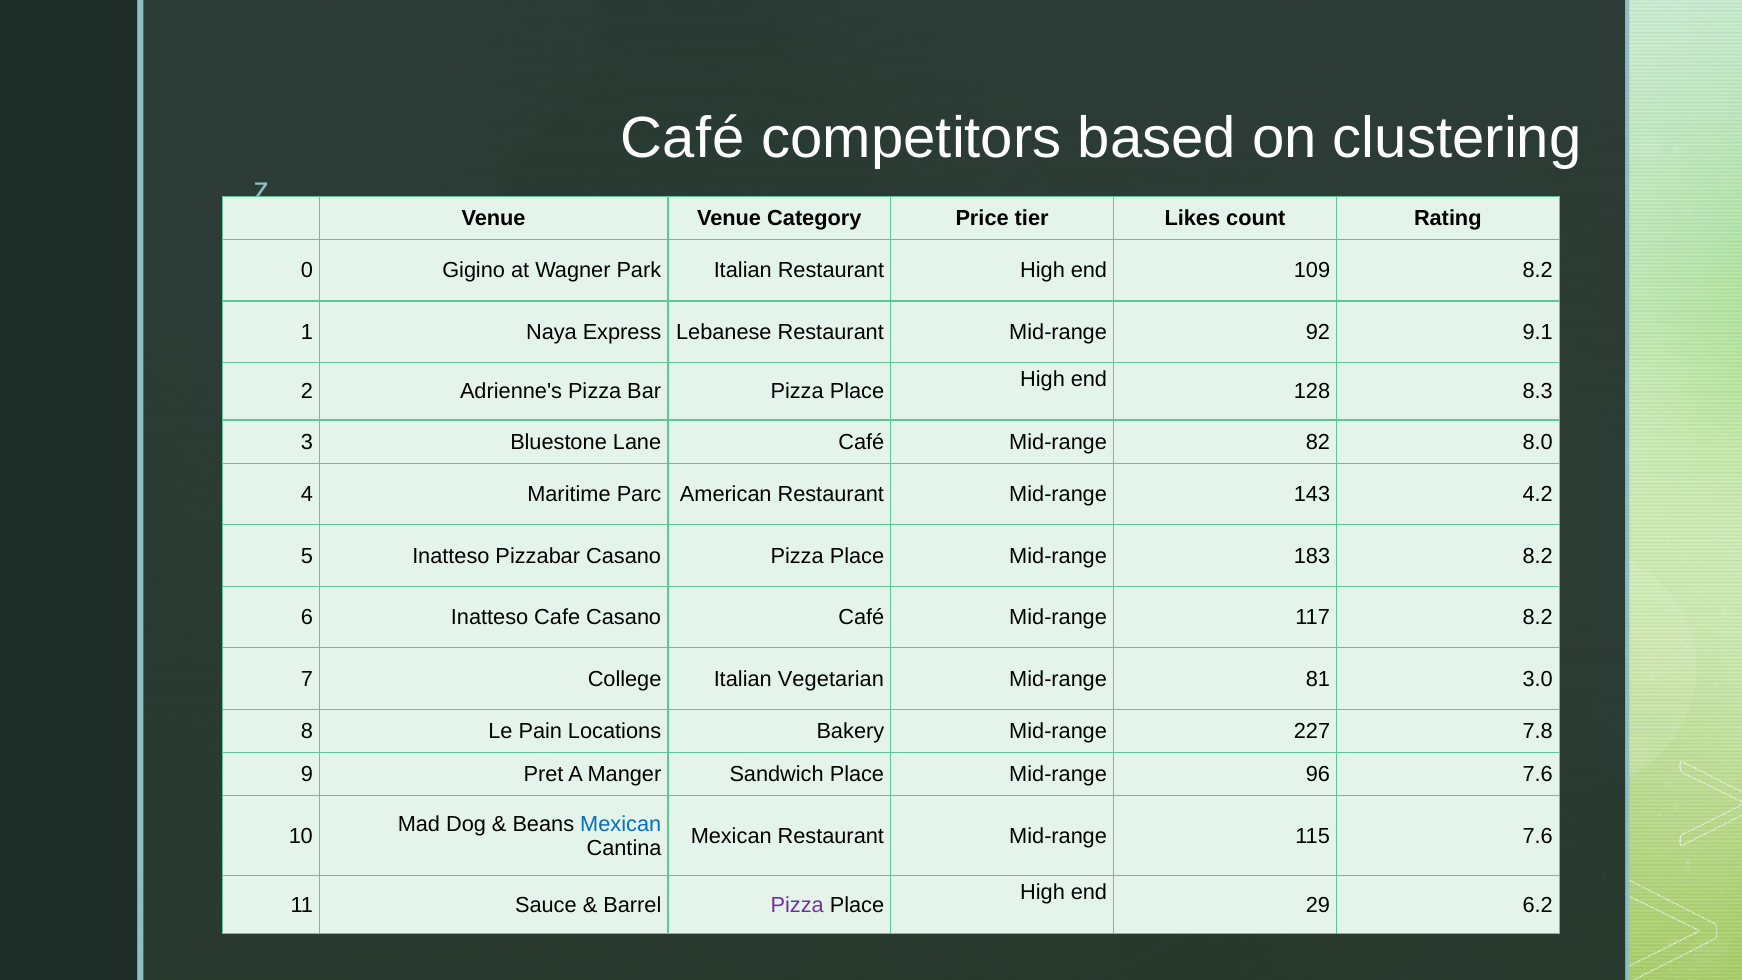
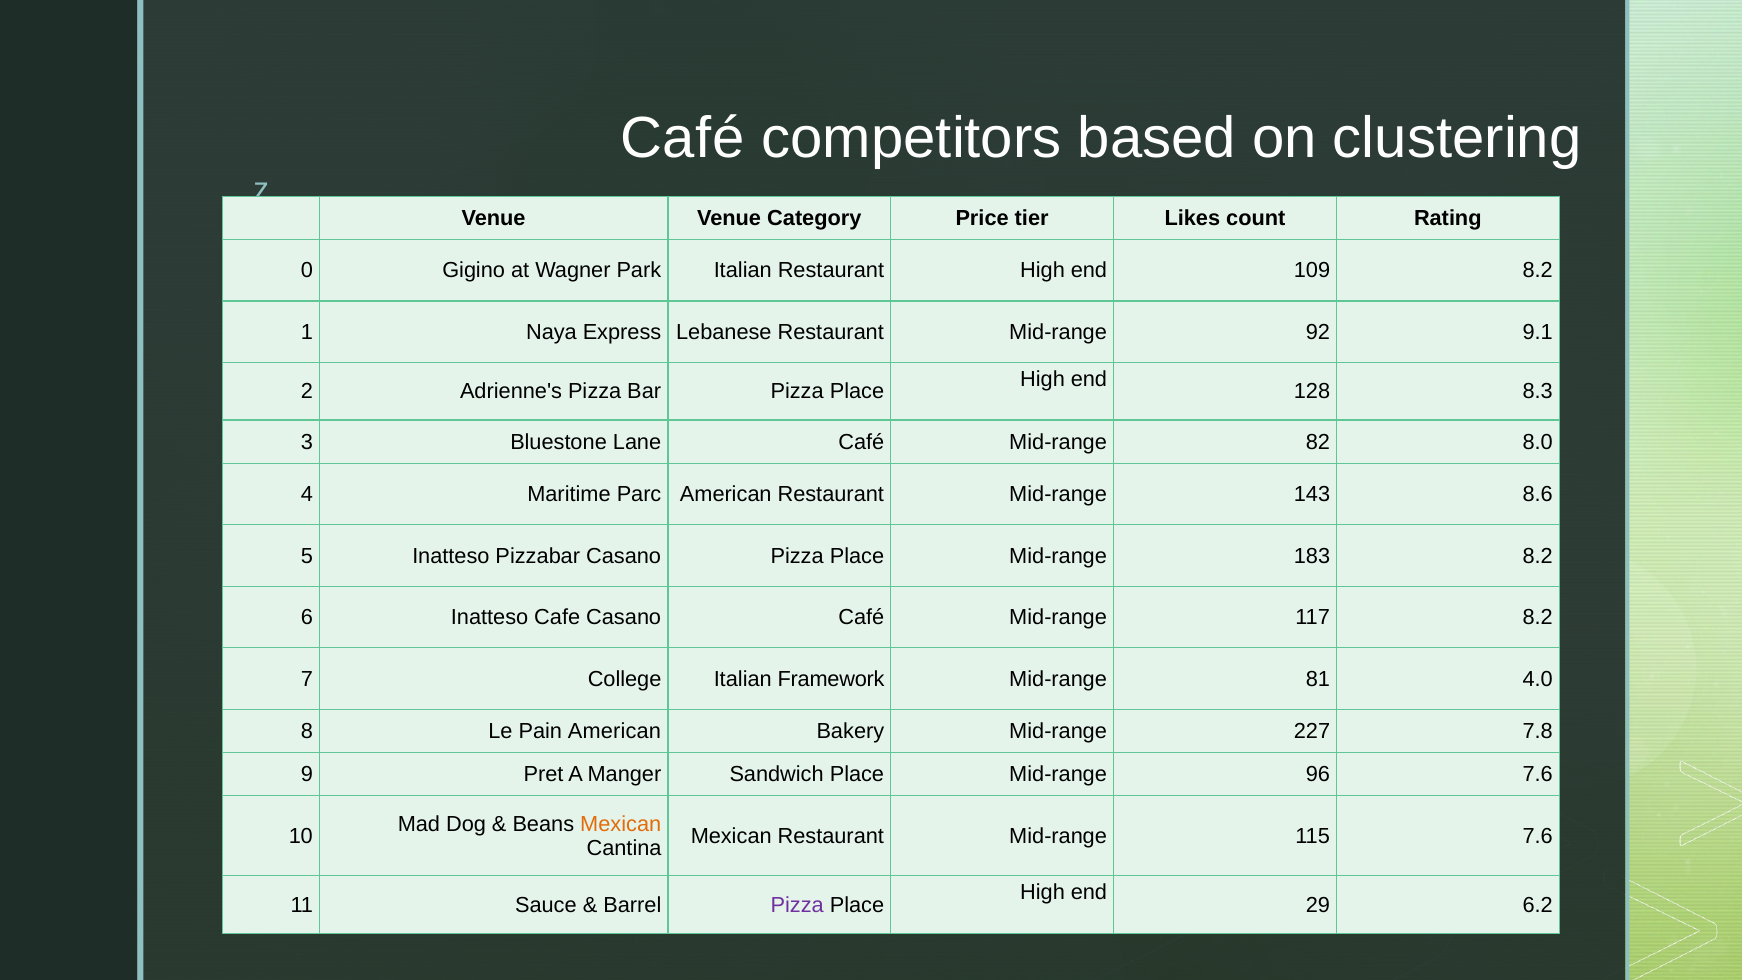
4.2: 4.2 -> 8.6
Vegetarian: Vegetarian -> Framework
3.0: 3.0 -> 4.0
Pain Locations: Locations -> American
Mexican at (621, 824) colour: blue -> orange
